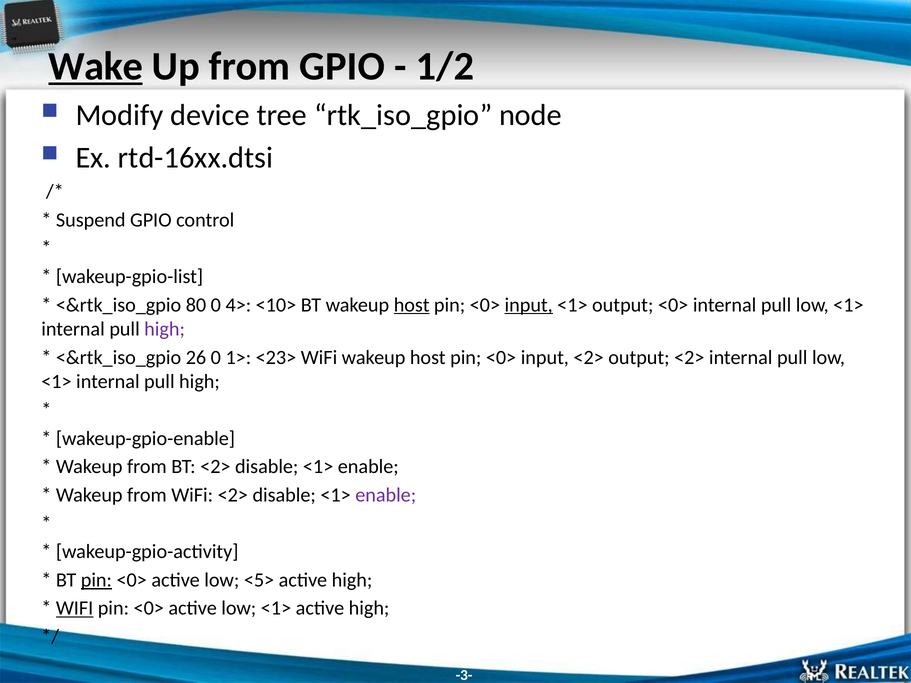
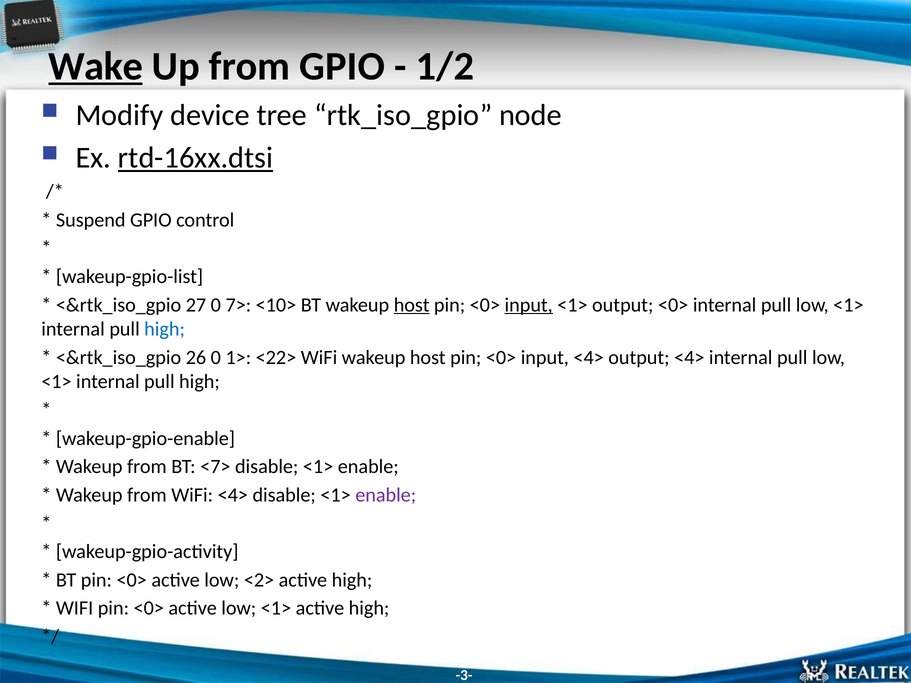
rtd-16xx.dtsi underline: none -> present
80: 80 -> 27
4>: 4> -> 7>
high at (165, 329) colour: purple -> blue
<23>: <23> -> <22>
input <2>: <2> -> <4>
output <2>: <2> -> <4>
BT <2>: <2> -> <7>
WiFi <2>: <2> -> <4>
pin at (96, 580) underline: present -> none
<5>: <5> -> <2>
WIFI at (75, 609) underline: present -> none
